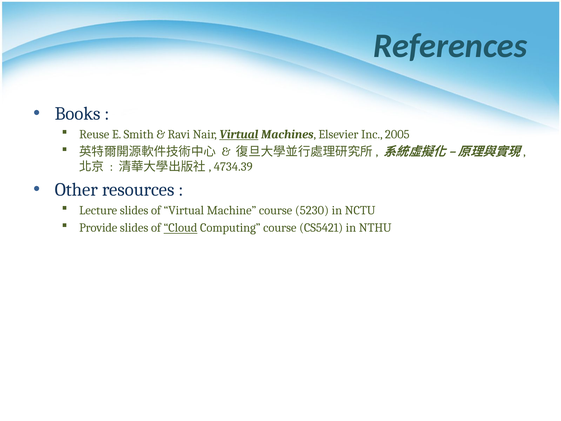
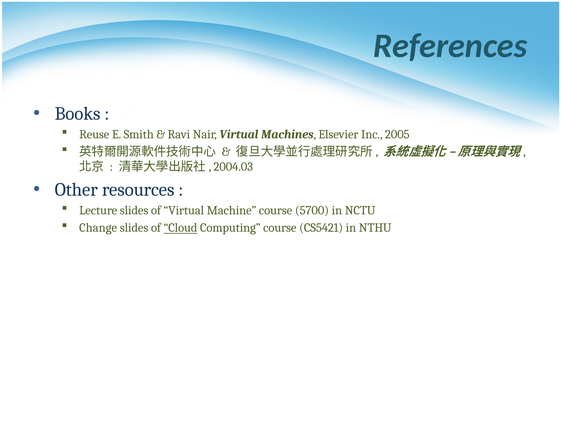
Virtual at (239, 134) underline: present -> none
4734.39: 4734.39 -> 2004.03
5230: 5230 -> 5700
Provide: Provide -> Change
